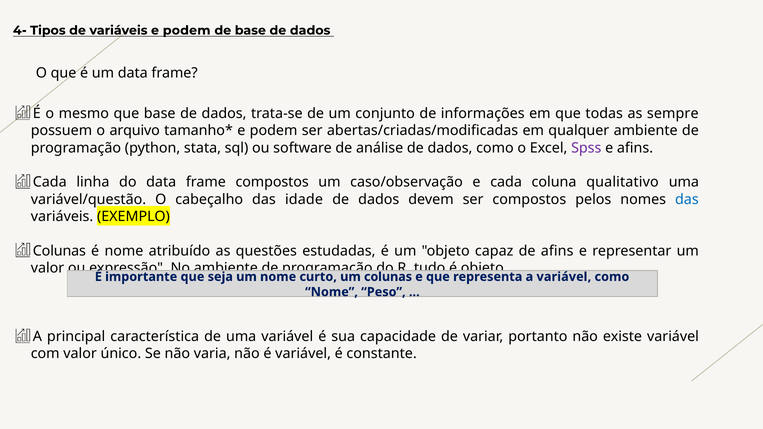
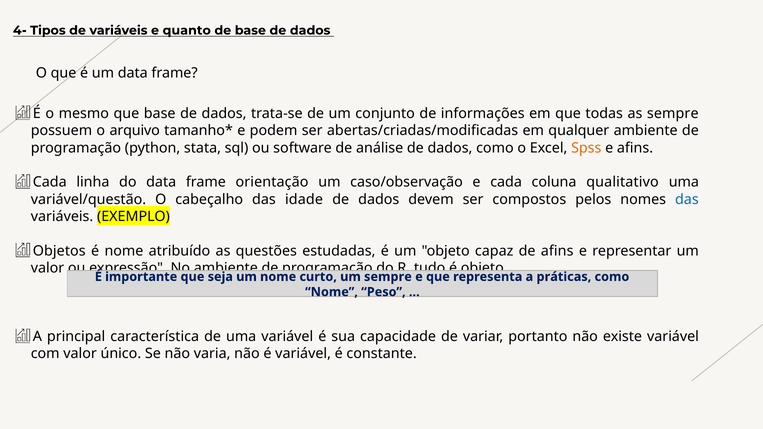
variáveis e podem: podem -> quanto
Spss colour: purple -> orange
frame compostos: compostos -> orientação
Colunas at (59, 251): Colunas -> Objetos
um colunas: colunas -> sempre
a variável: variável -> práticas
